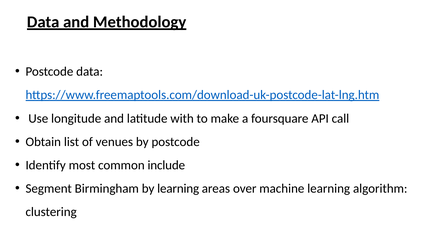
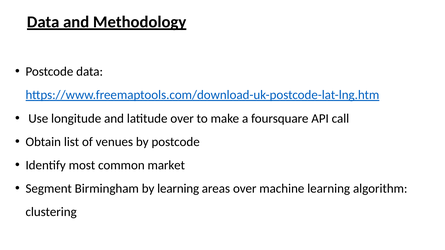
latitude with: with -> over
include: include -> market
